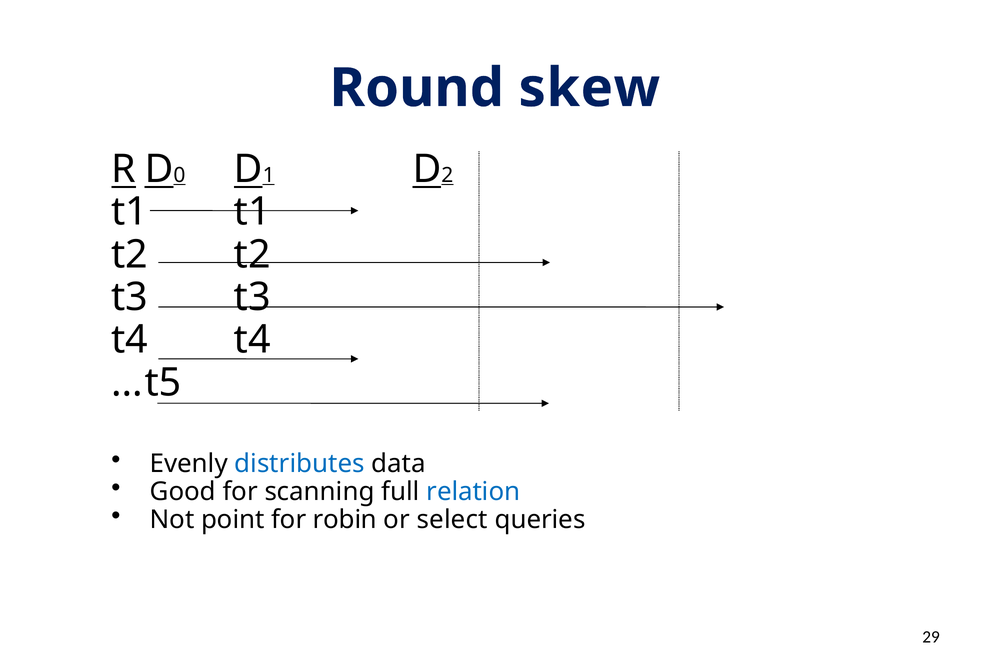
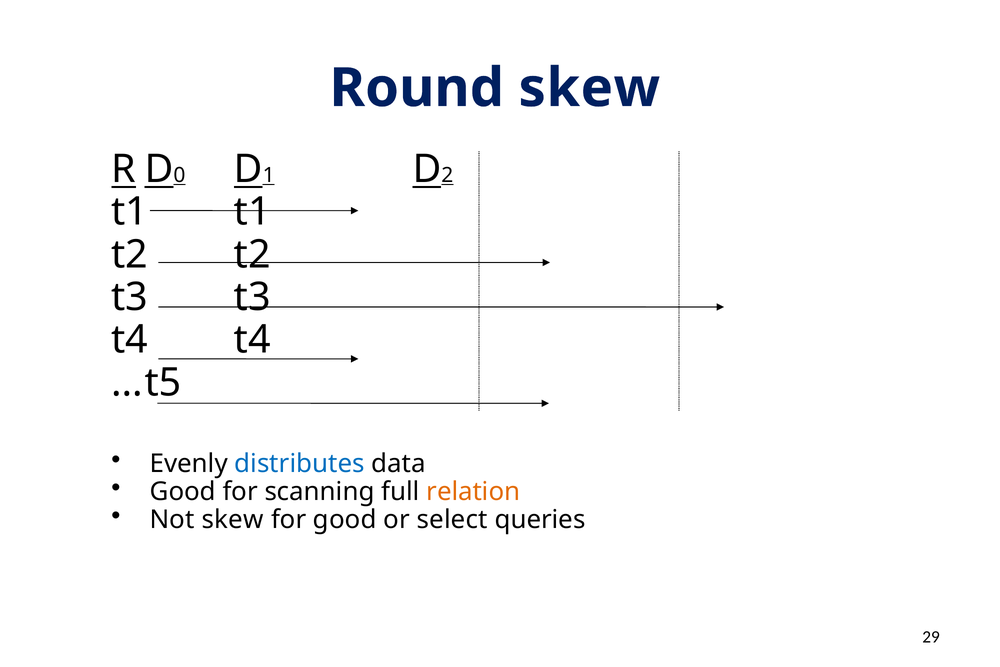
relation colour: blue -> orange
Not point: point -> skew
for robin: robin -> good
